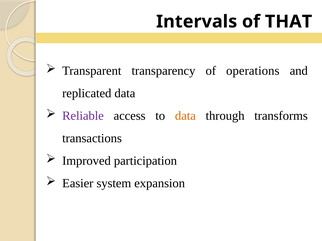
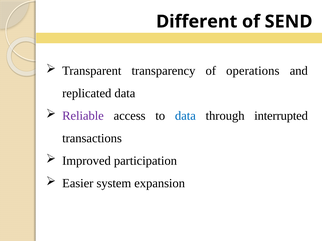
Intervals: Intervals -> Different
THAT: THAT -> SEND
data at (185, 116) colour: orange -> blue
transforms: transforms -> interrupted
